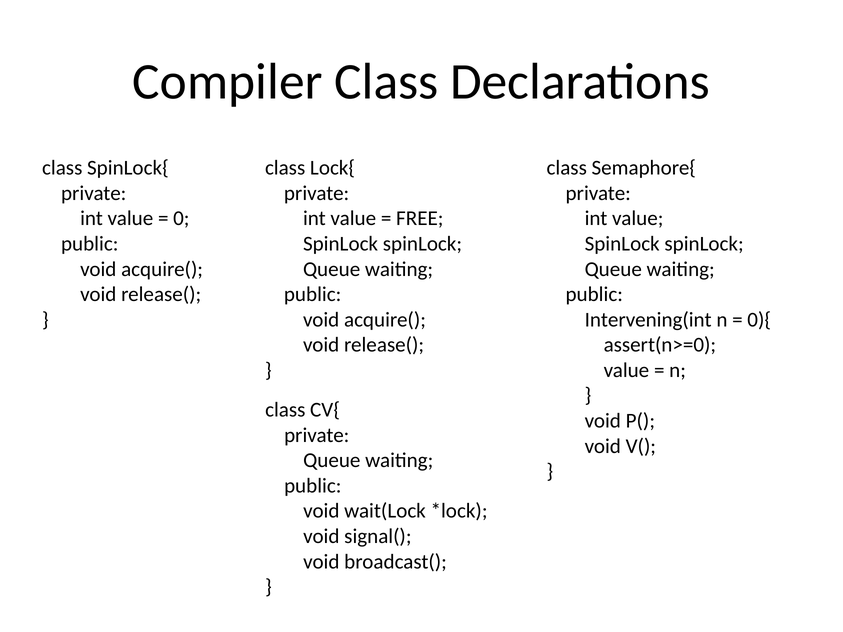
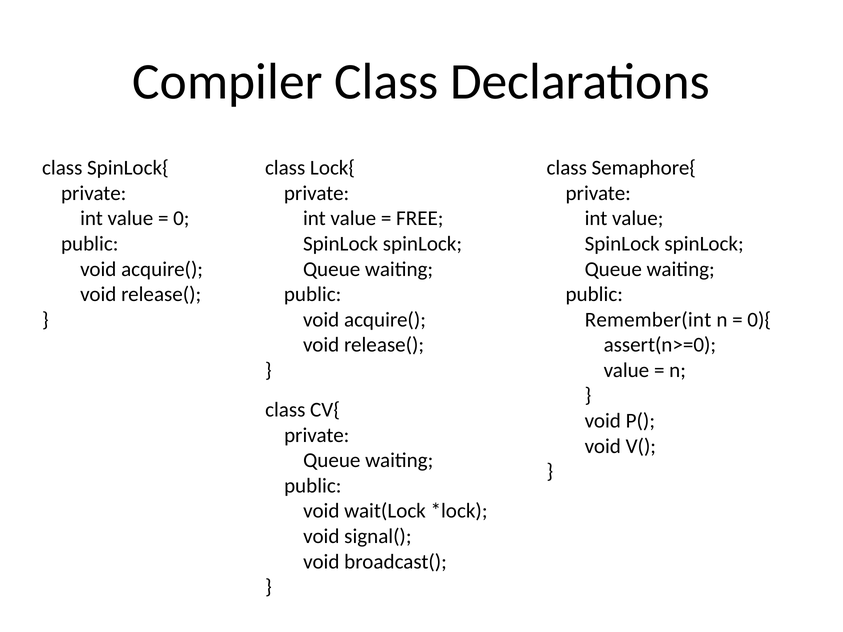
Intervening(int: Intervening(int -> Remember(int
